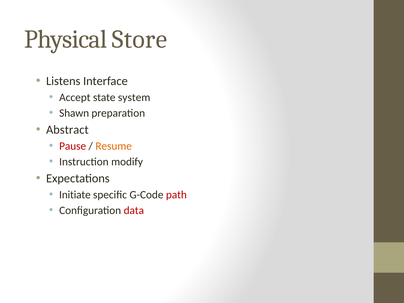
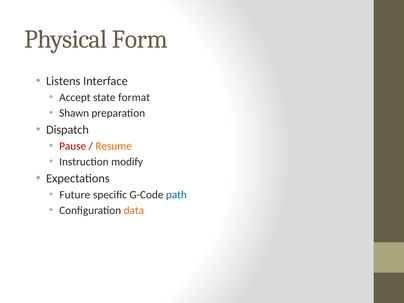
Store: Store -> Form
system: system -> format
Abstract: Abstract -> Dispatch
Initiate: Initiate -> Future
path colour: red -> blue
data colour: red -> orange
